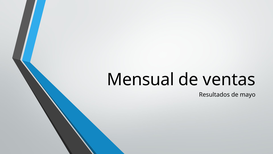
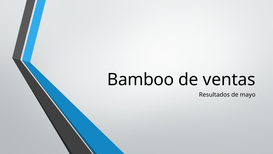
Mensual: Mensual -> Bamboo
